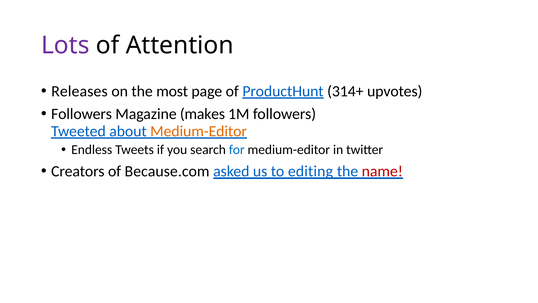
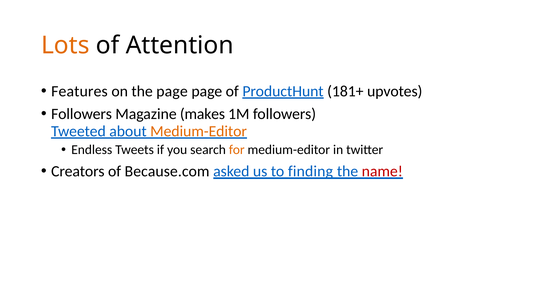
Lots colour: purple -> orange
Releases: Releases -> Features
the most: most -> page
314+: 314+ -> 181+
for colour: blue -> orange
editing: editing -> finding
